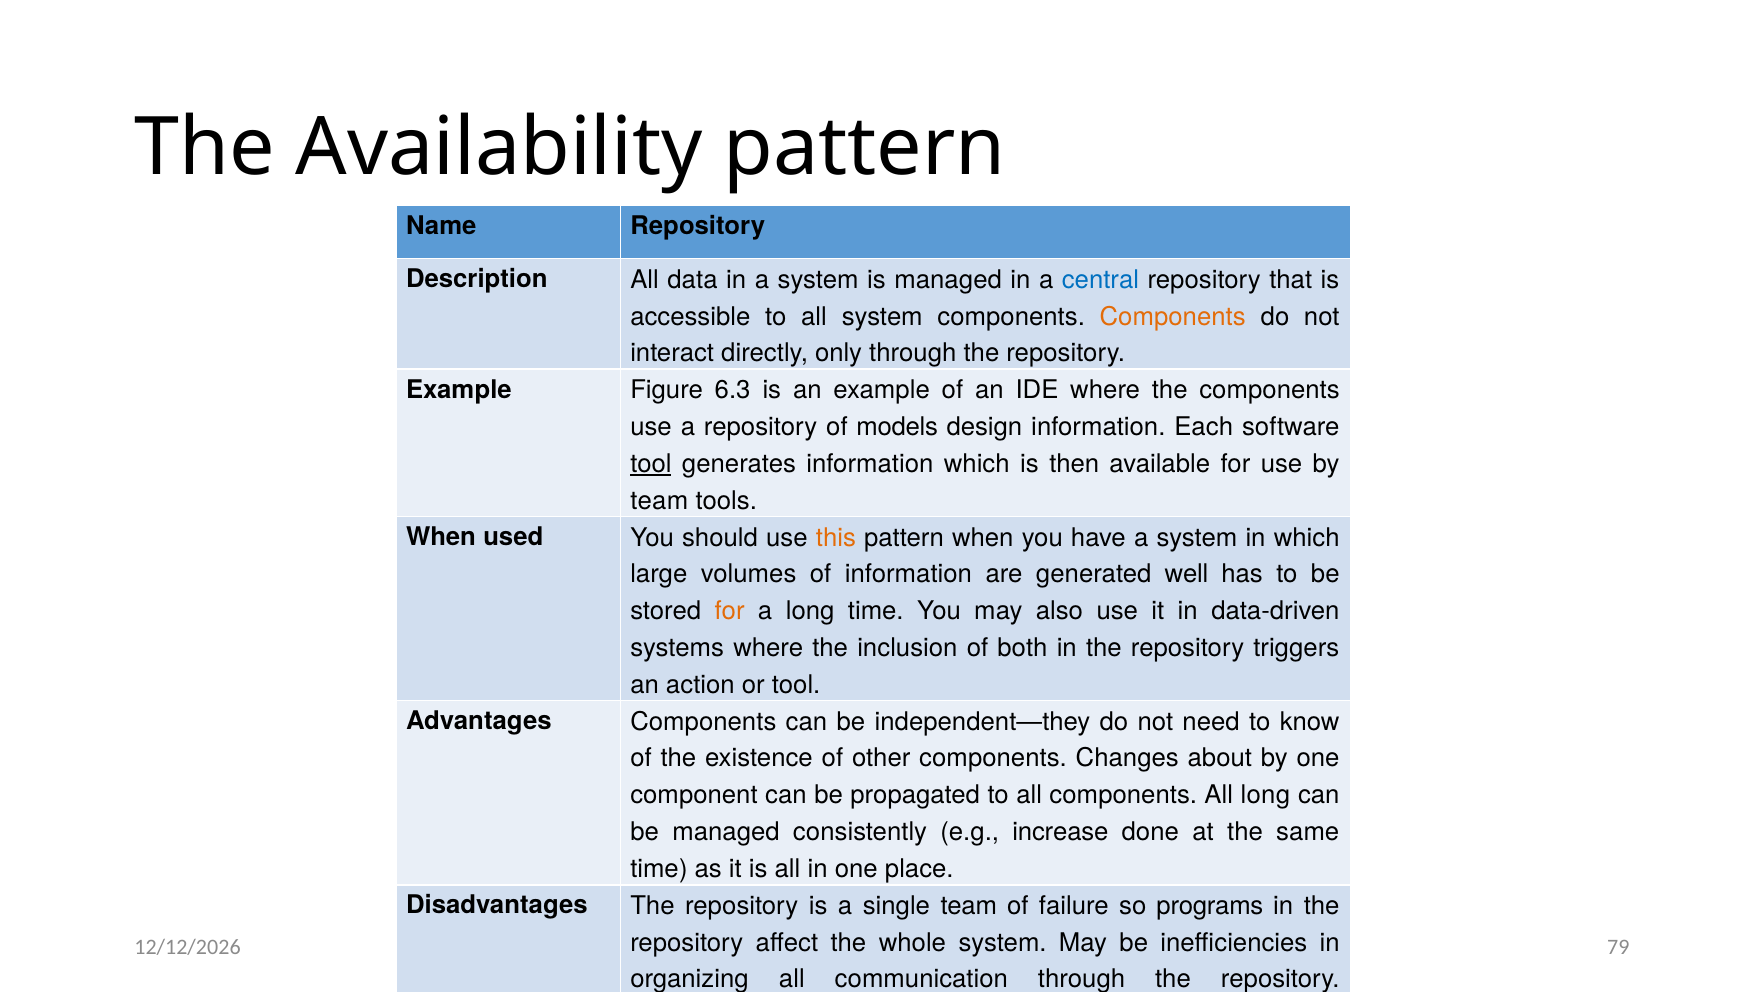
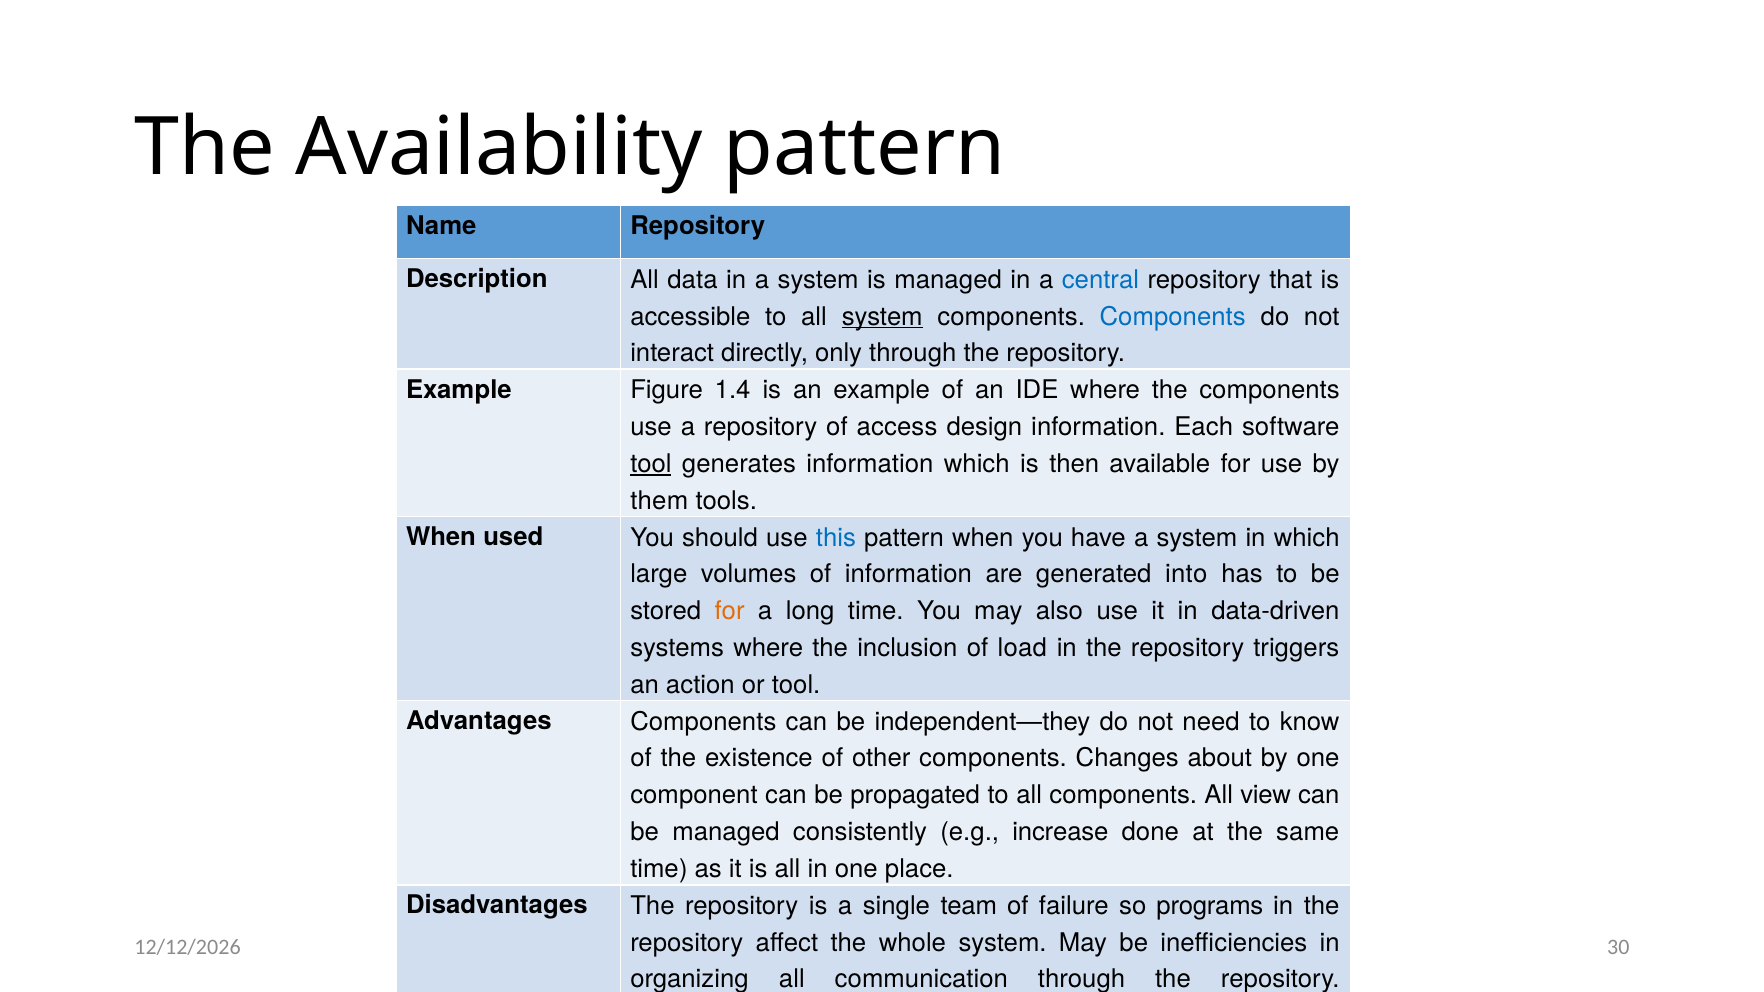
system at (882, 317) underline: none -> present
Components at (1173, 317) colour: orange -> blue
6.3: 6.3 -> 1.4
models: models -> access
team at (659, 501): team -> them
this colour: orange -> blue
well: well -> into
both: both -> load
All long: long -> view
79: 79 -> 30
